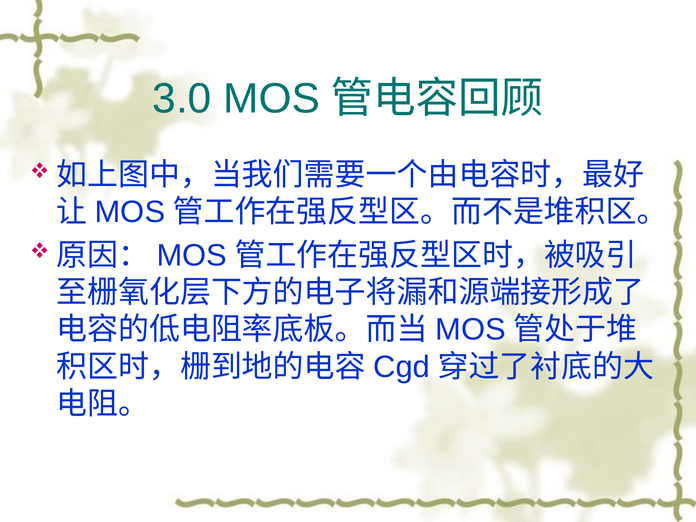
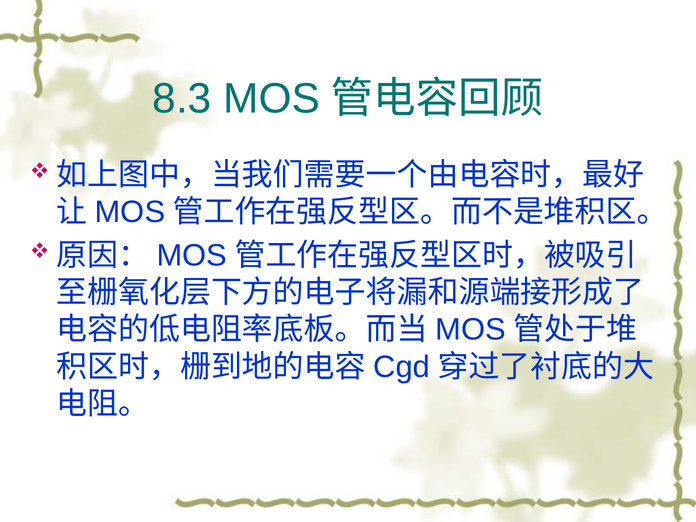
3.0: 3.0 -> 8.3
